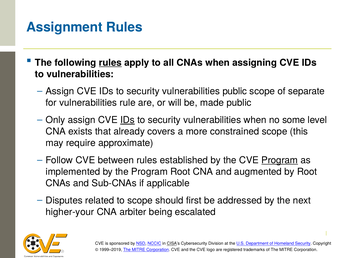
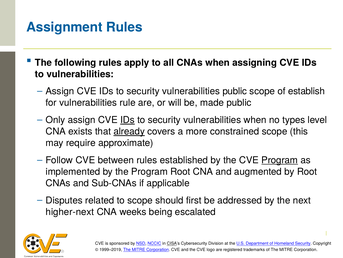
rules at (110, 62) underline: present -> none
separate: separate -> establish
some: some -> types
already underline: none -> present
higher-your: higher-your -> higher-next
arbiter: arbiter -> weeks
